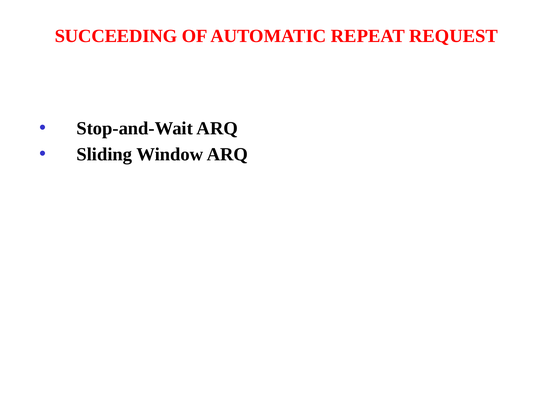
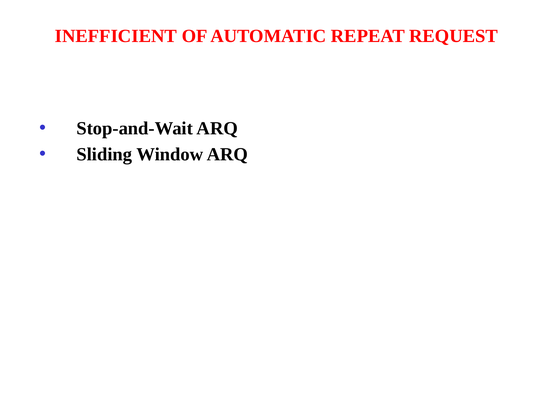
SUCCEEDING: SUCCEEDING -> INEFFICIENT
